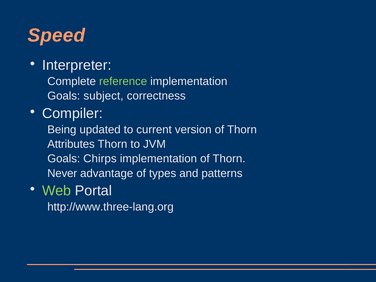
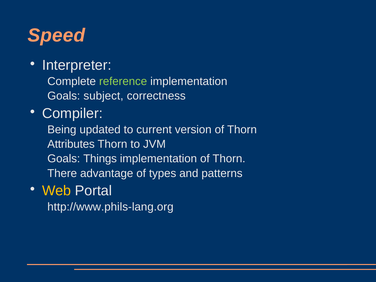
Chirps: Chirps -> Things
Never: Never -> There
Web colour: light green -> yellow
http://www.three-lang.org: http://www.three-lang.org -> http://www.phils-lang.org
